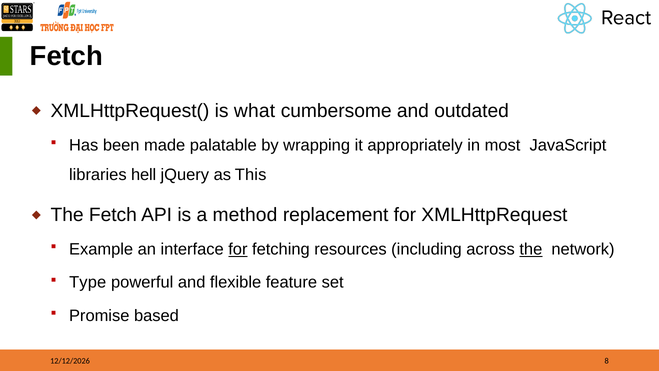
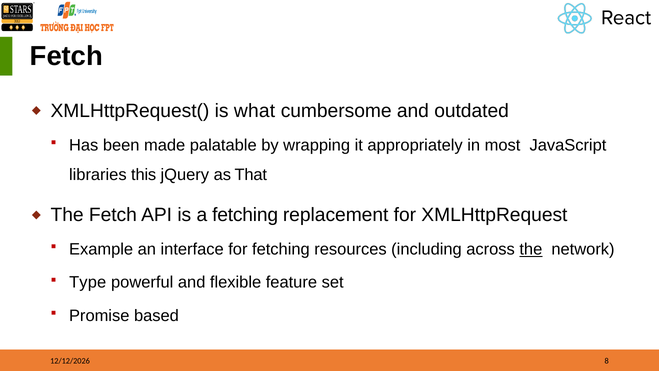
hell: hell -> this
This: This -> That
a method: method -> fetching
for at (238, 249) underline: present -> none
